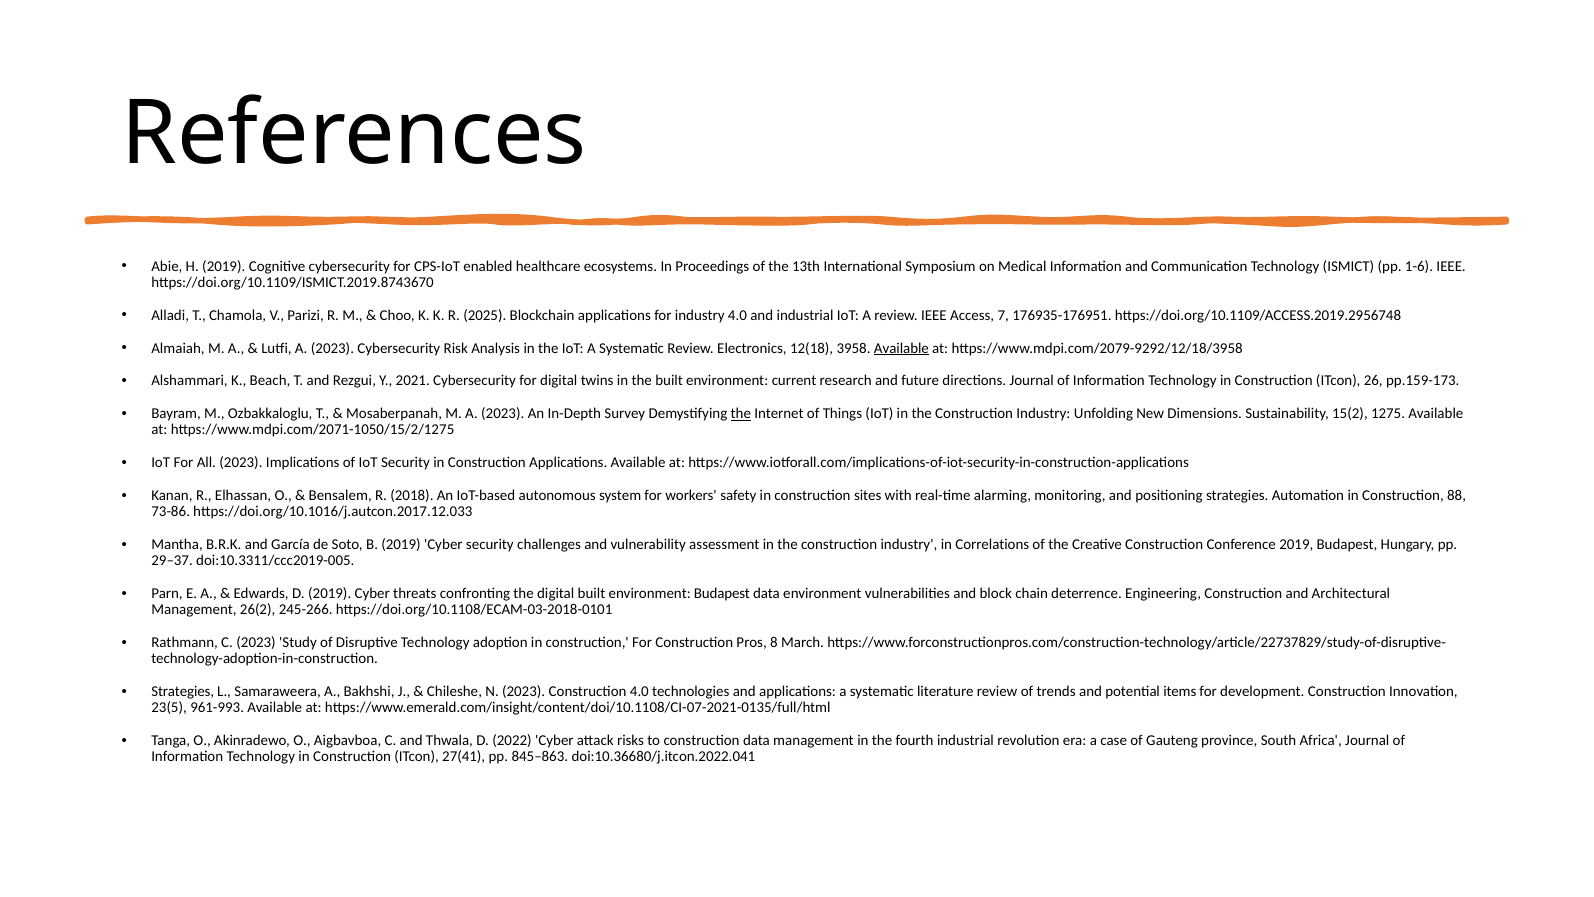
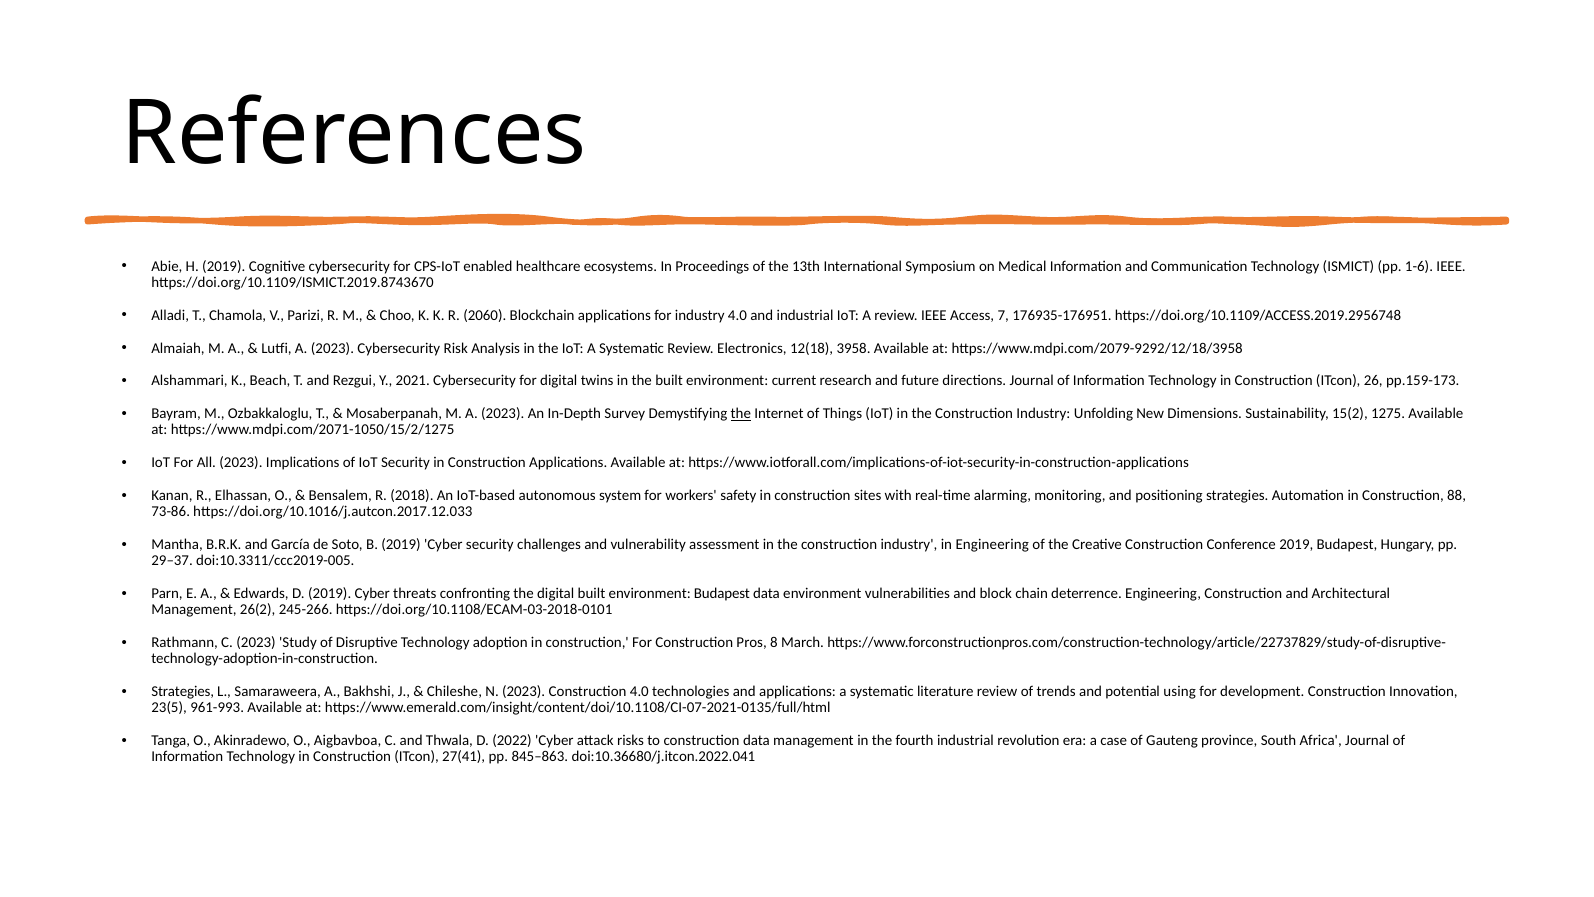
2025: 2025 -> 2060
Available at (901, 348) underline: present -> none
in Correlations: Correlations -> Engineering
items: items -> using
